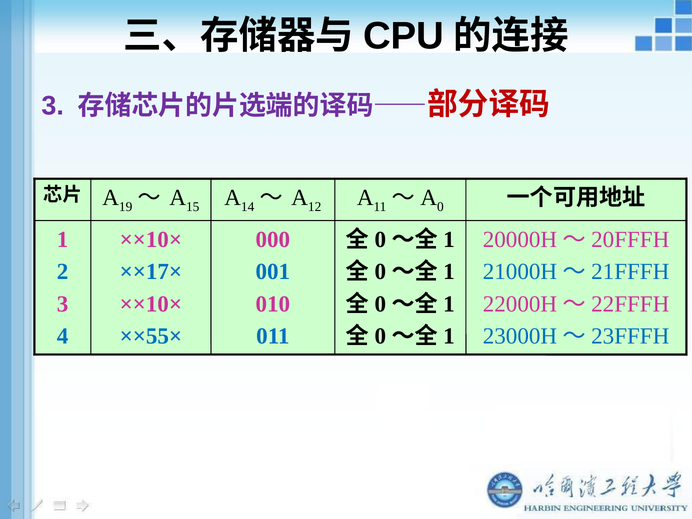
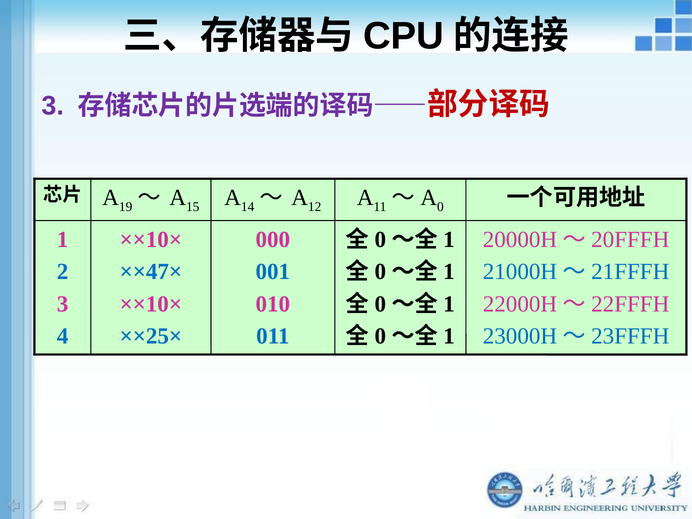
××17×: ××17× -> ××47×
××55×: ××55× -> ××25×
